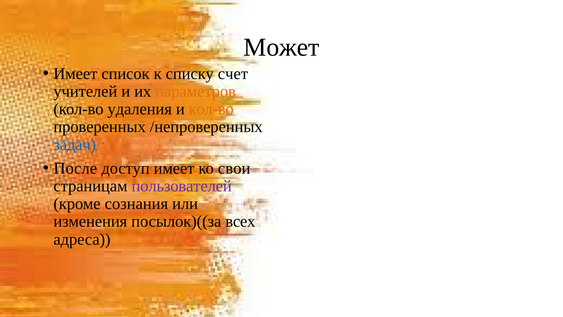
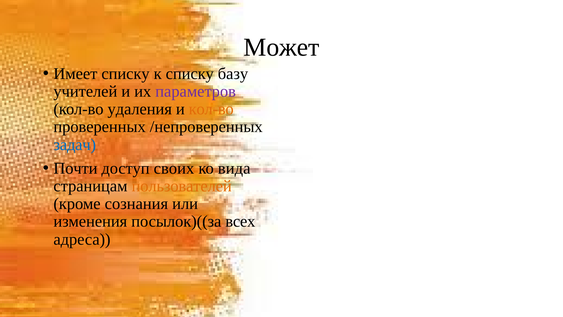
Имеет список: список -> списку
счет: счет -> базу
параметров colour: orange -> purple
После: После -> Почти
доступ имеет: имеет -> своих
свои: свои -> вида
пользователей colour: purple -> orange
